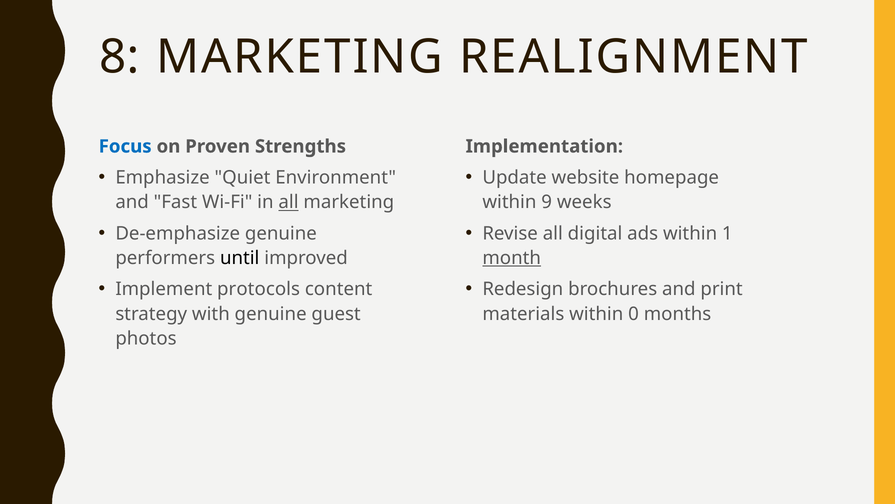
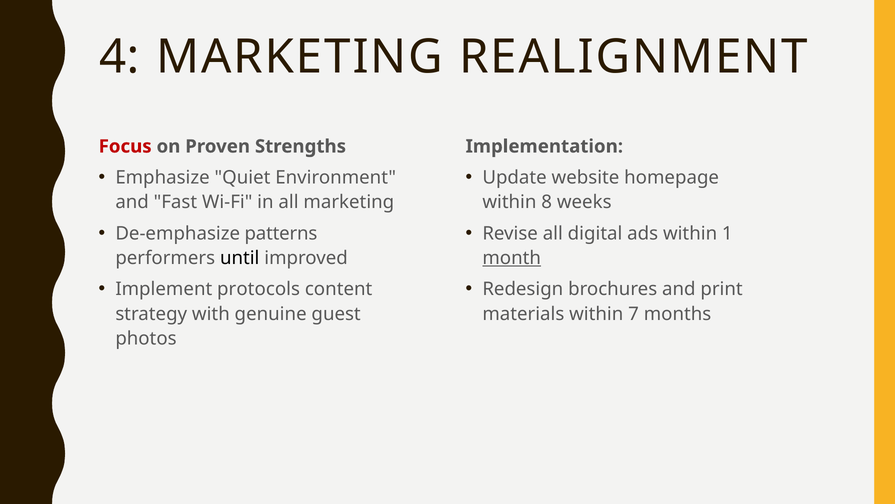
8: 8 -> 4
Focus colour: blue -> red
all at (289, 202) underline: present -> none
9: 9 -> 8
De-emphasize genuine: genuine -> patterns
0: 0 -> 7
